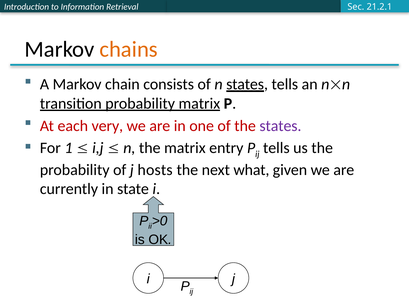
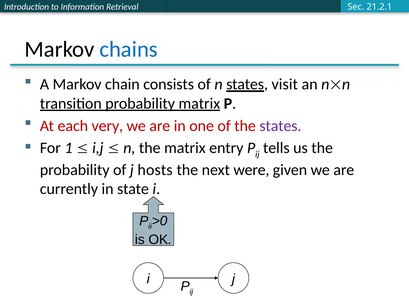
chains colour: orange -> blue
states tells: tells -> visit
what: what -> were
